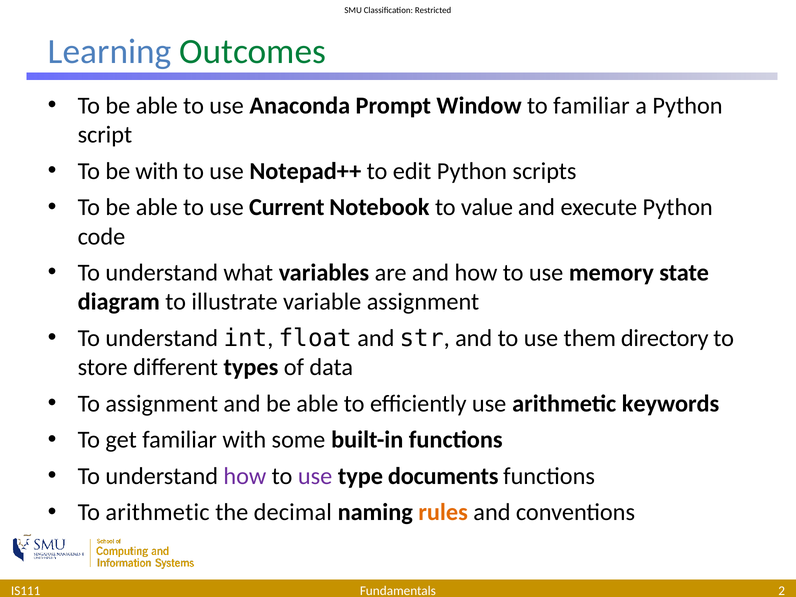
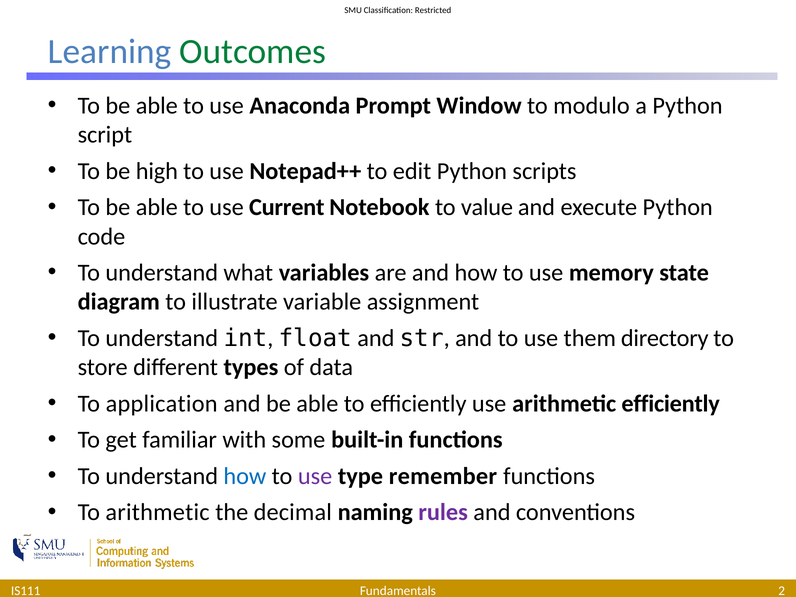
to familiar: familiar -> modulo
be with: with -> high
To assignment: assignment -> application
arithmetic keywords: keywords -> efficiently
how at (245, 476) colour: purple -> blue
documents: documents -> remember
rules colour: orange -> purple
